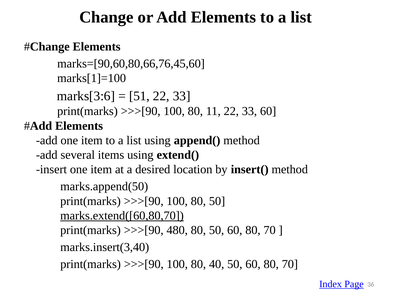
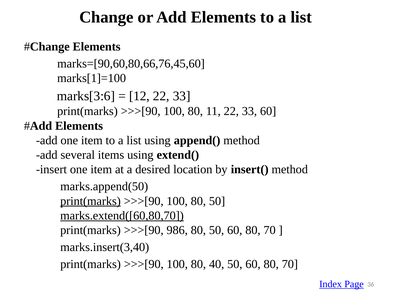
51: 51 -> 12
print(marks at (90, 201) underline: none -> present
480: 480 -> 986
